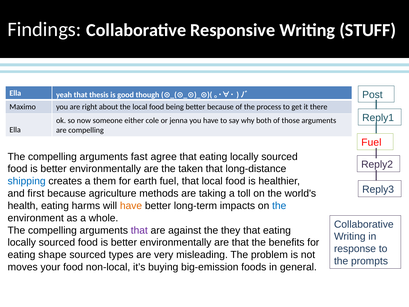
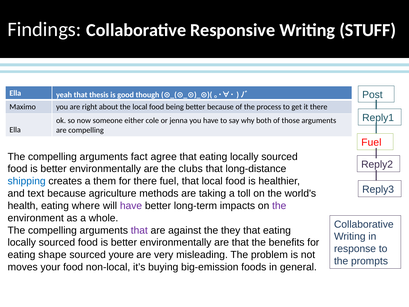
fast: fast -> fact
taken: taken -> clubs
for earth: earth -> there
first: first -> text
harms: harms -> where
have at (131, 206) colour: orange -> purple
the at (279, 206) colour: blue -> purple
sourced types: types -> youre
